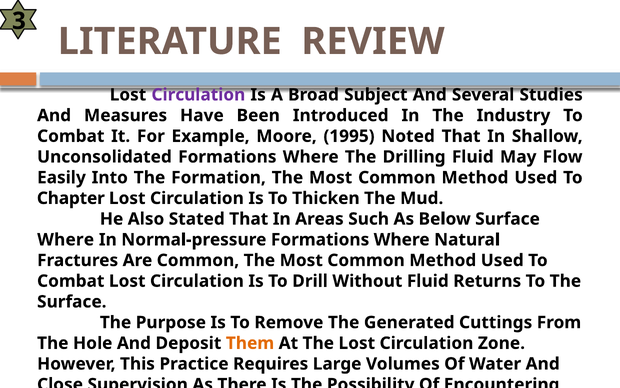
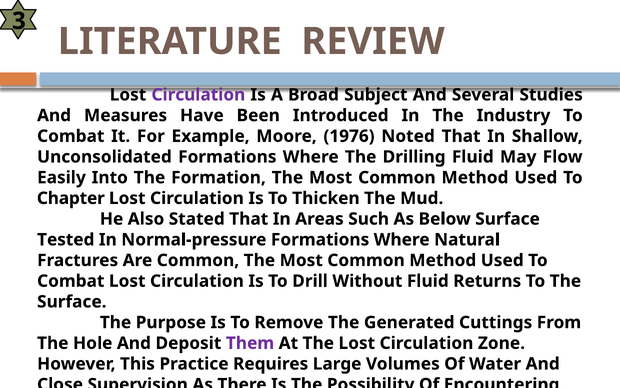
1995: 1995 -> 1976
Where at (66, 239): Where -> Tested
Them colour: orange -> purple
